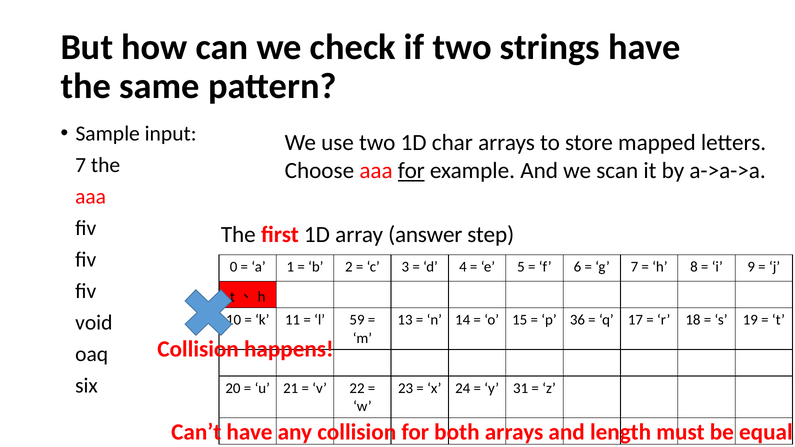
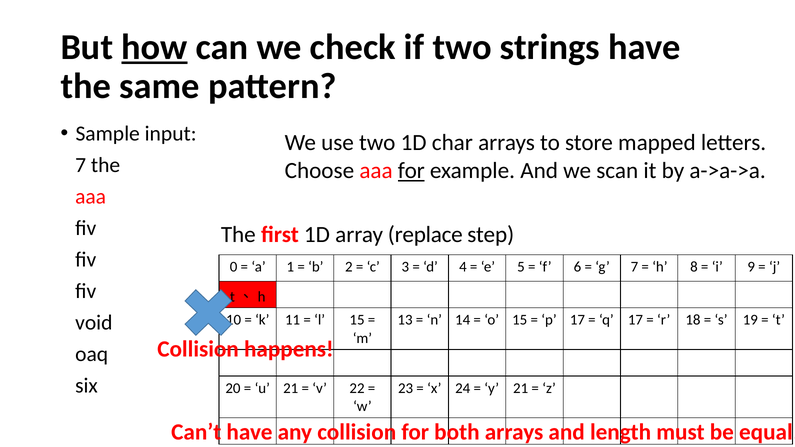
how underline: none -> present
answer: answer -> replace
l 59: 59 -> 15
p 36: 36 -> 17
y 31: 31 -> 21
